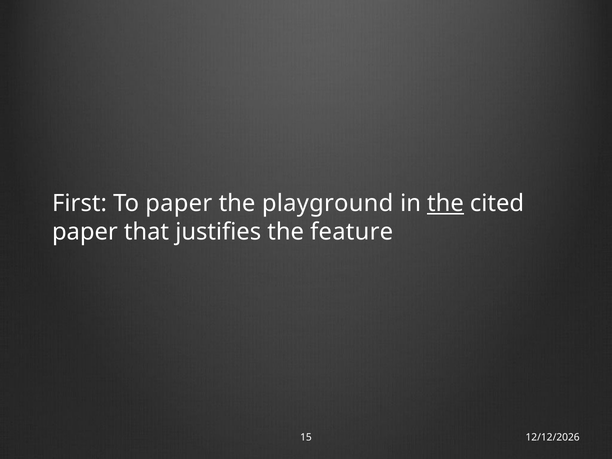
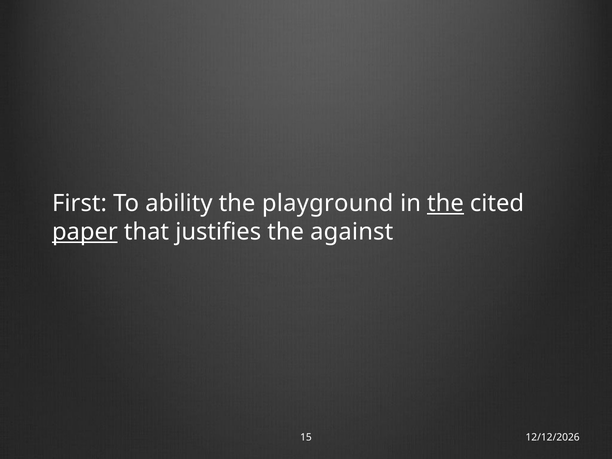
To paper: paper -> ability
paper at (85, 232) underline: none -> present
feature: feature -> against
